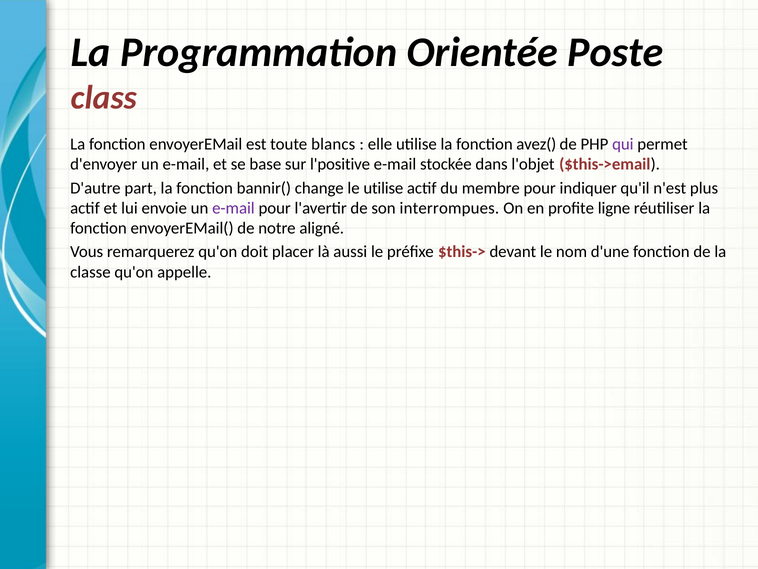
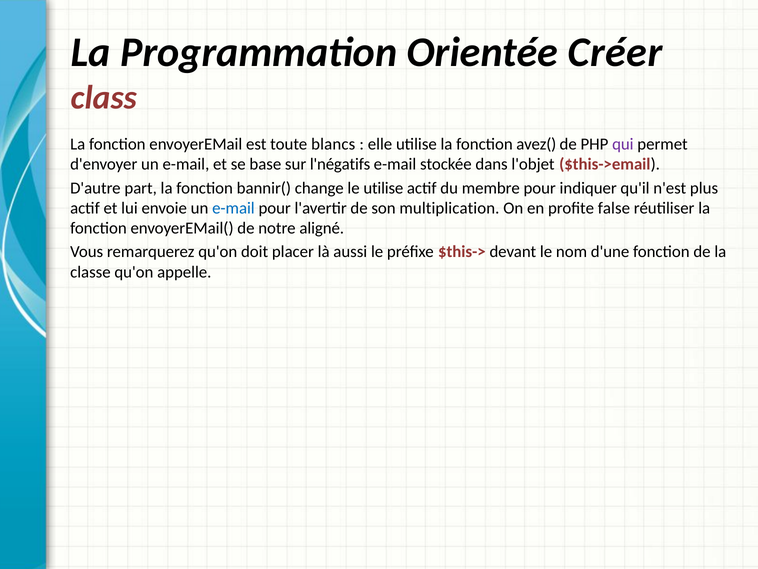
Poste: Poste -> Créer
l'positive: l'positive -> l'négatifs
e-mail at (233, 208) colour: purple -> blue
interrompues: interrompues -> multiplication
ligne: ligne -> false
